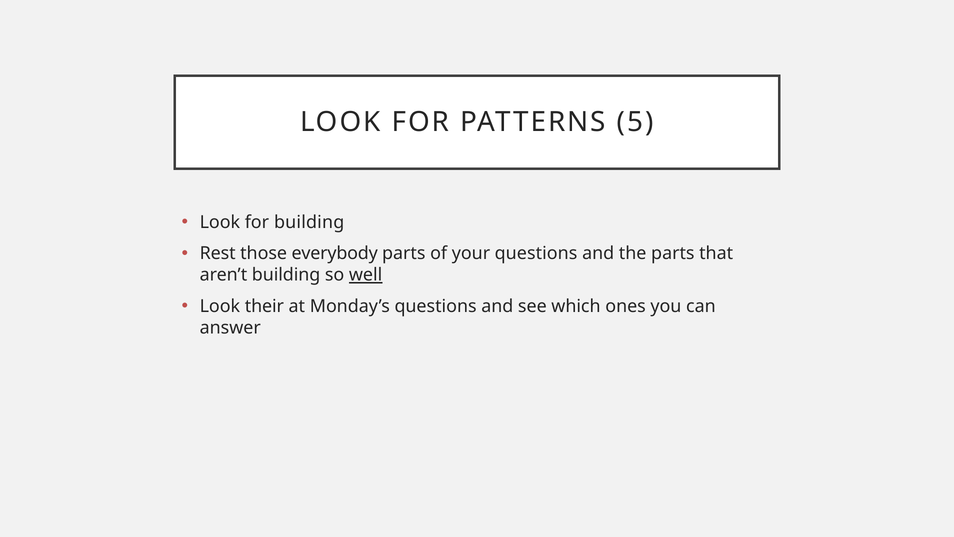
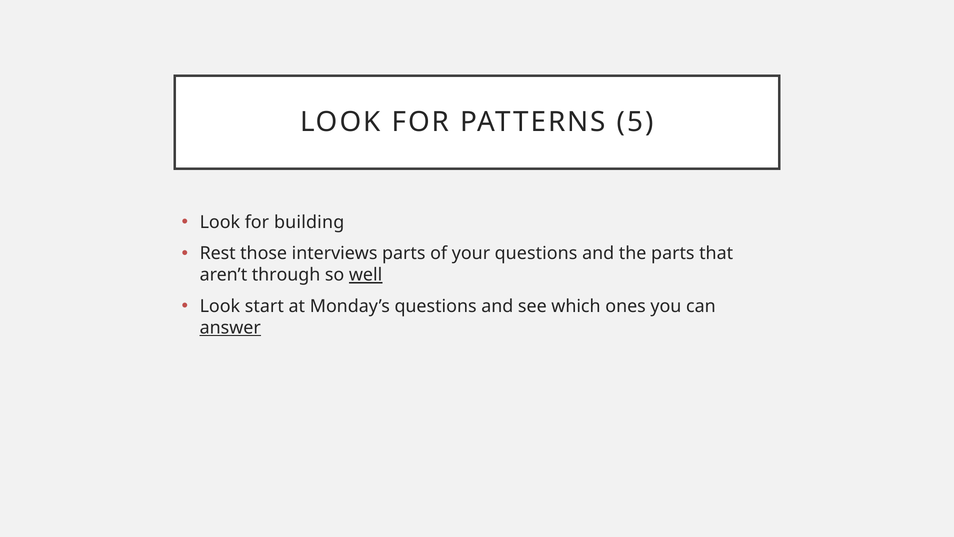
everybody: everybody -> interviews
aren’t building: building -> through
their: their -> start
answer underline: none -> present
